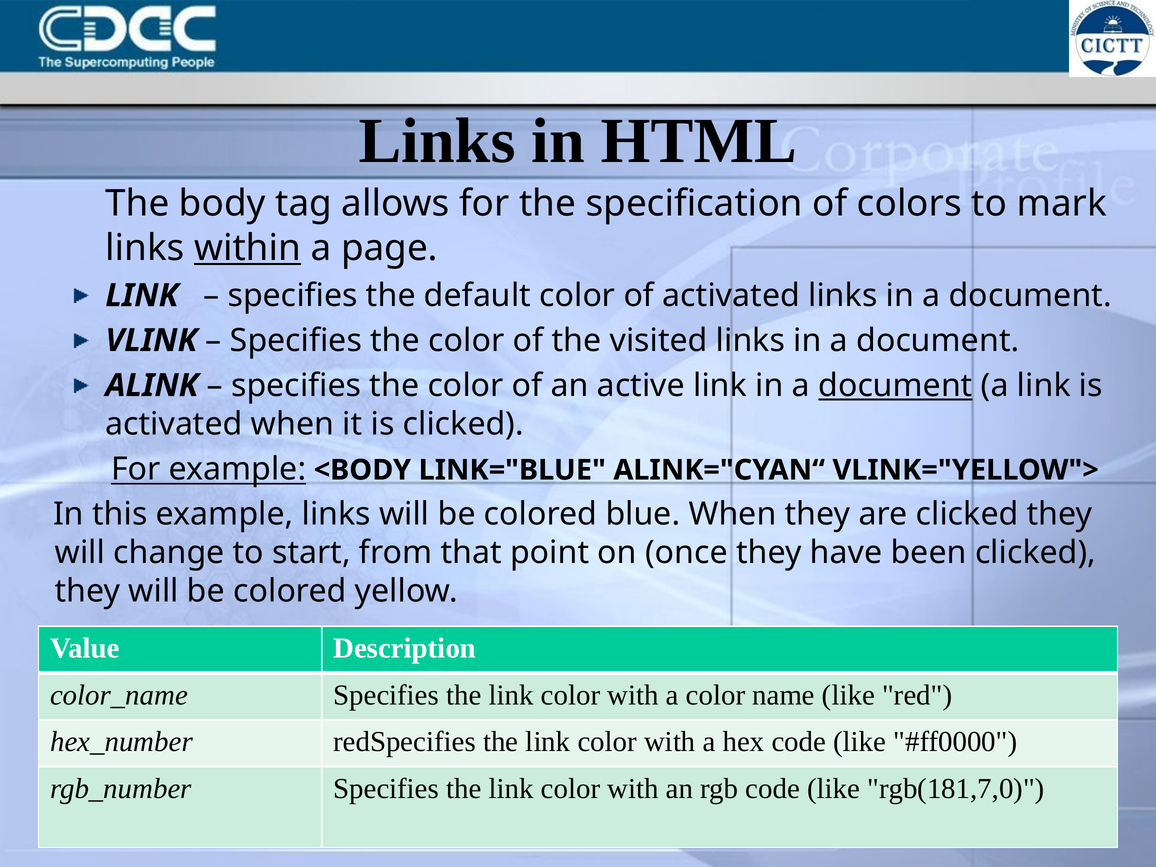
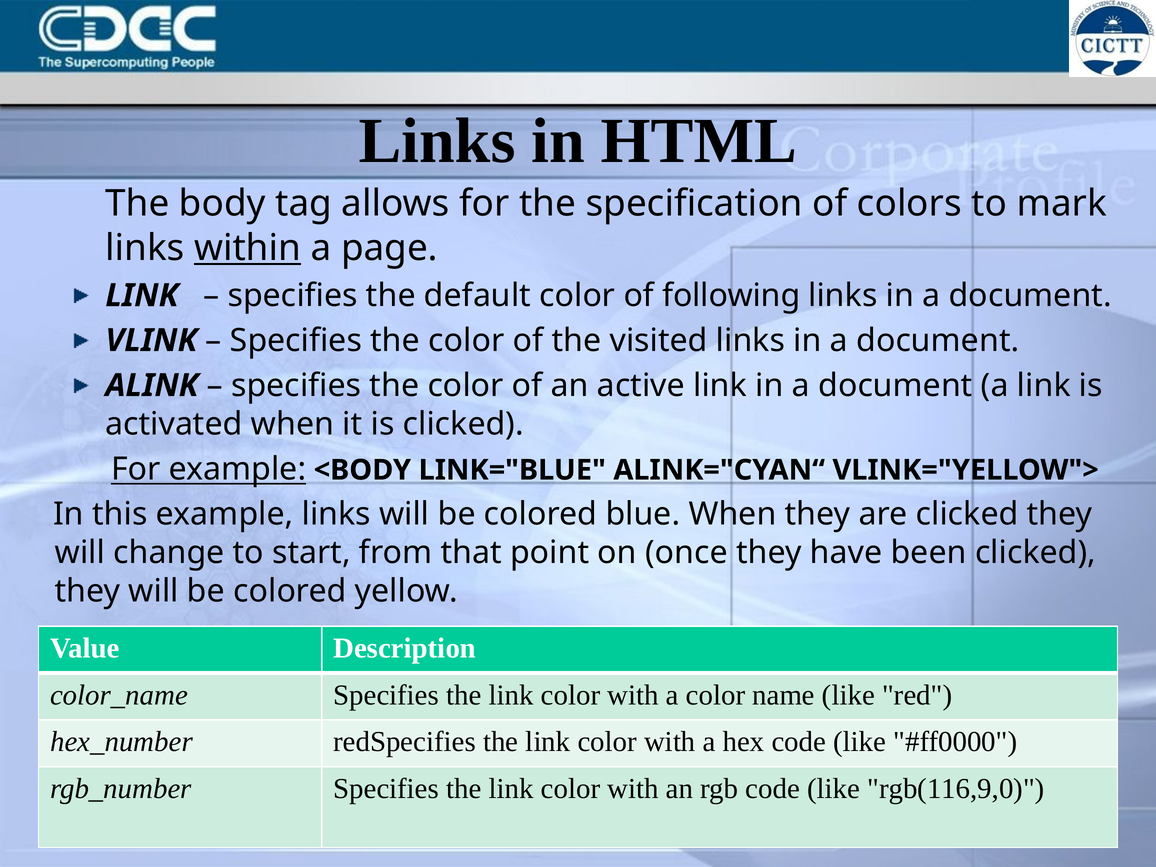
of activated: activated -> following
document at (895, 385) underline: present -> none
rgb(181,7,0: rgb(181,7,0 -> rgb(116,9,0
